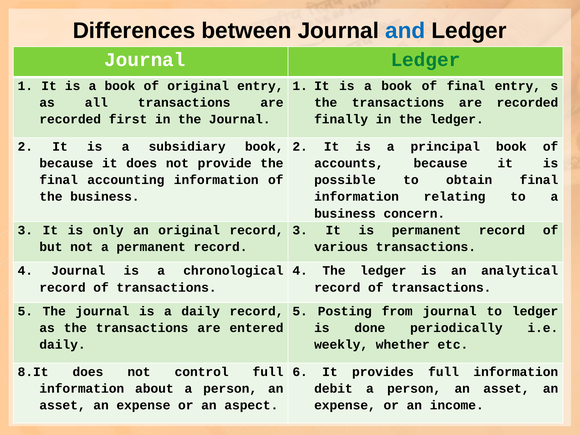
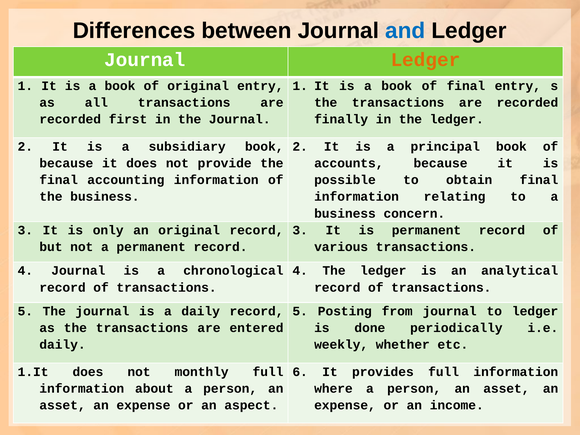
Ledger at (425, 60) colour: green -> orange
8.It: 8.It -> 1.It
control: control -> monthly
debit: debit -> where
